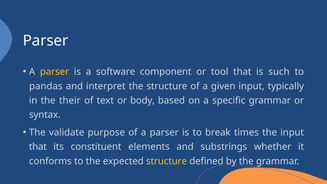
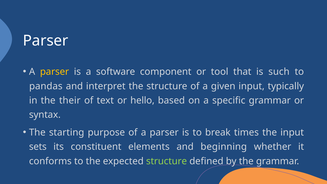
body: body -> hello
validate: validate -> starting
that at (38, 147): that -> sets
substrings: substrings -> beginning
structure at (167, 161) colour: yellow -> light green
